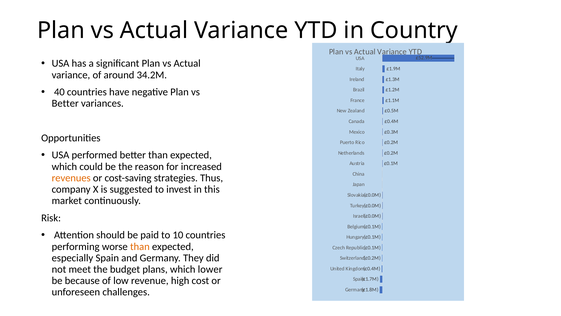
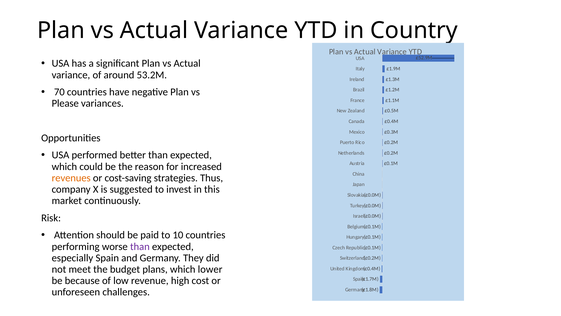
34.2M: 34.2M -> 53.2M
40: 40 -> 70
Better at (65, 103): Better -> Please
than at (140, 246) colour: orange -> purple
